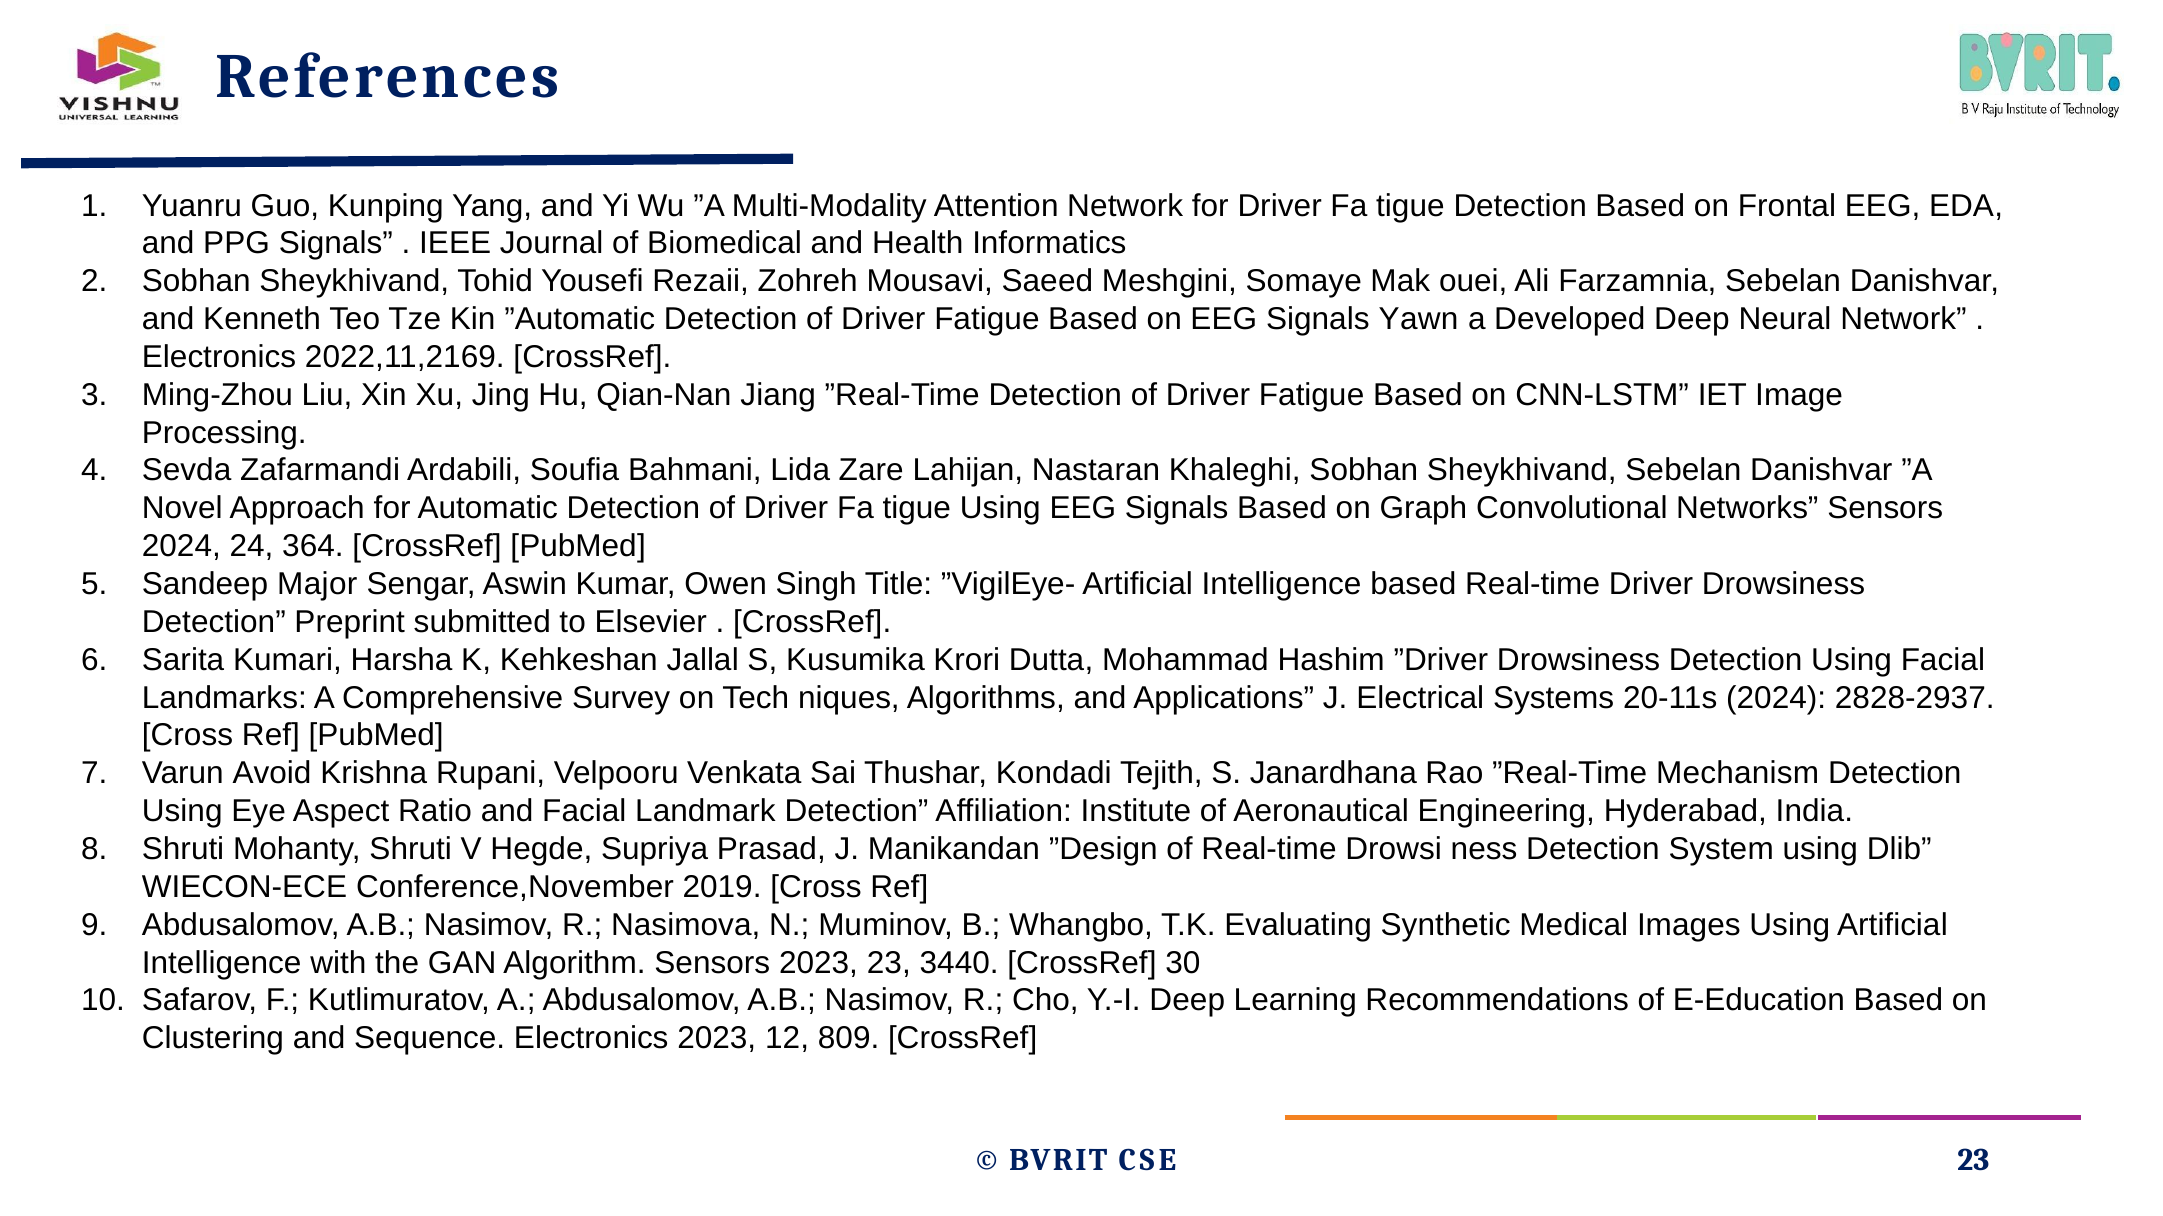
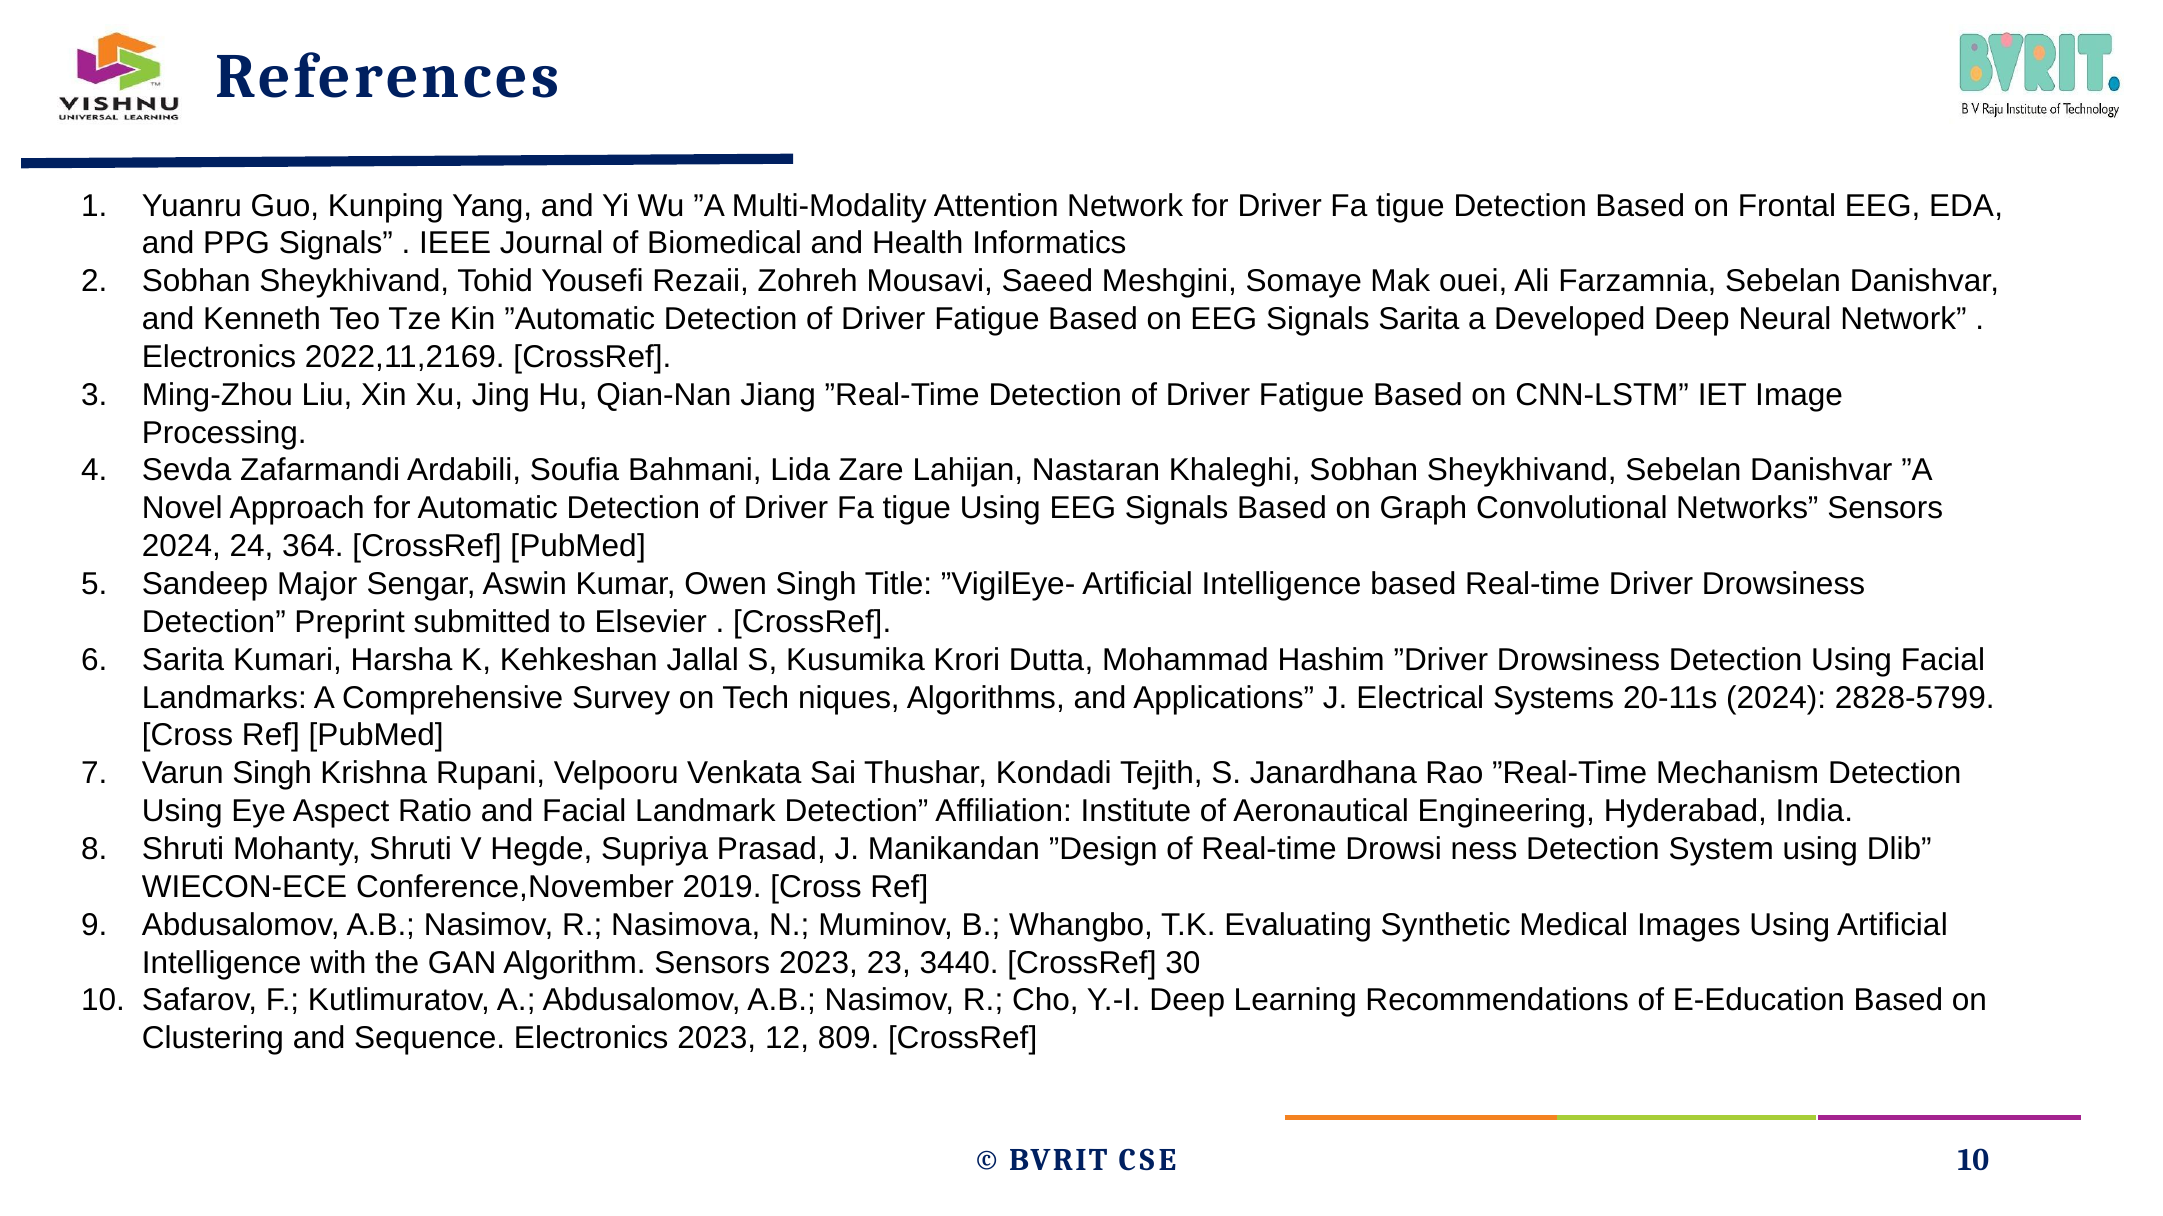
Signals Yawn: Yawn -> Sarita
2828-2937: 2828-2937 -> 2828-5799
Varun Avoid: Avoid -> Singh
CSE 23: 23 -> 10
